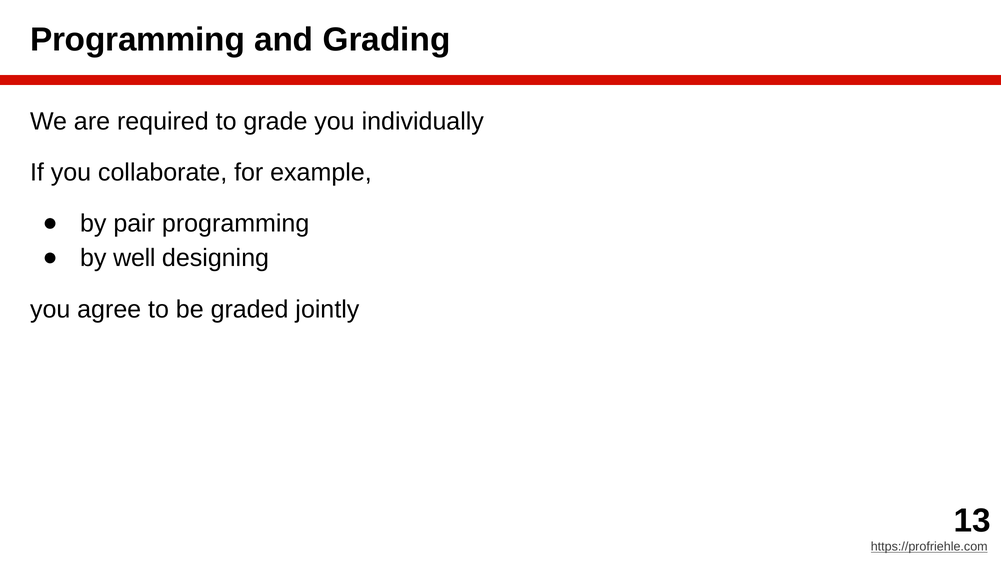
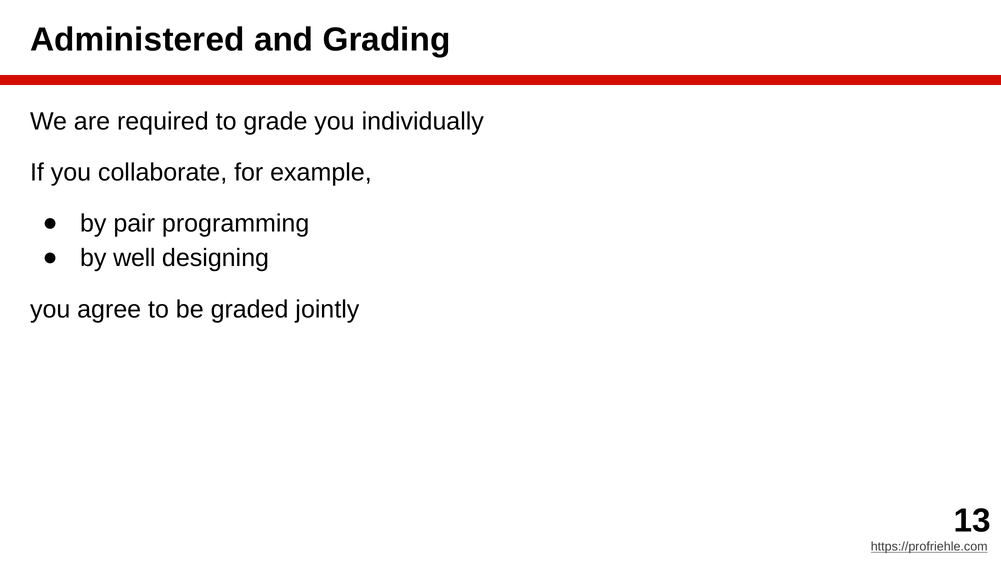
Programming at (138, 40): Programming -> Administered
